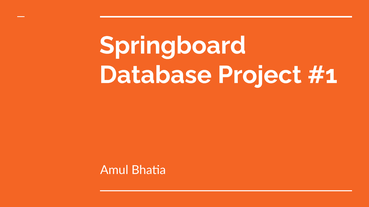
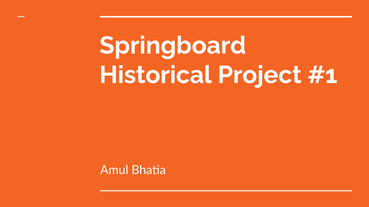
Database: Database -> Historical
